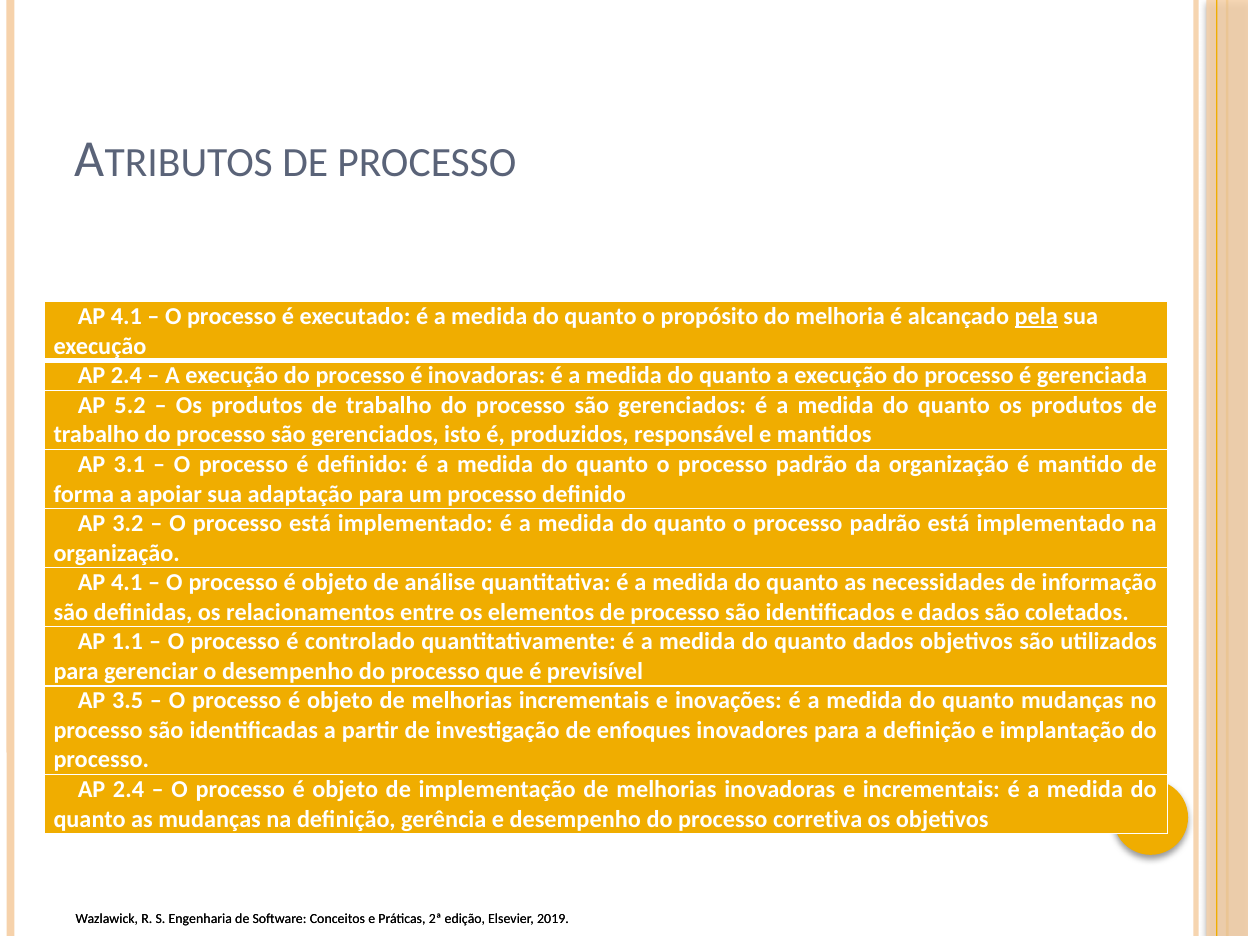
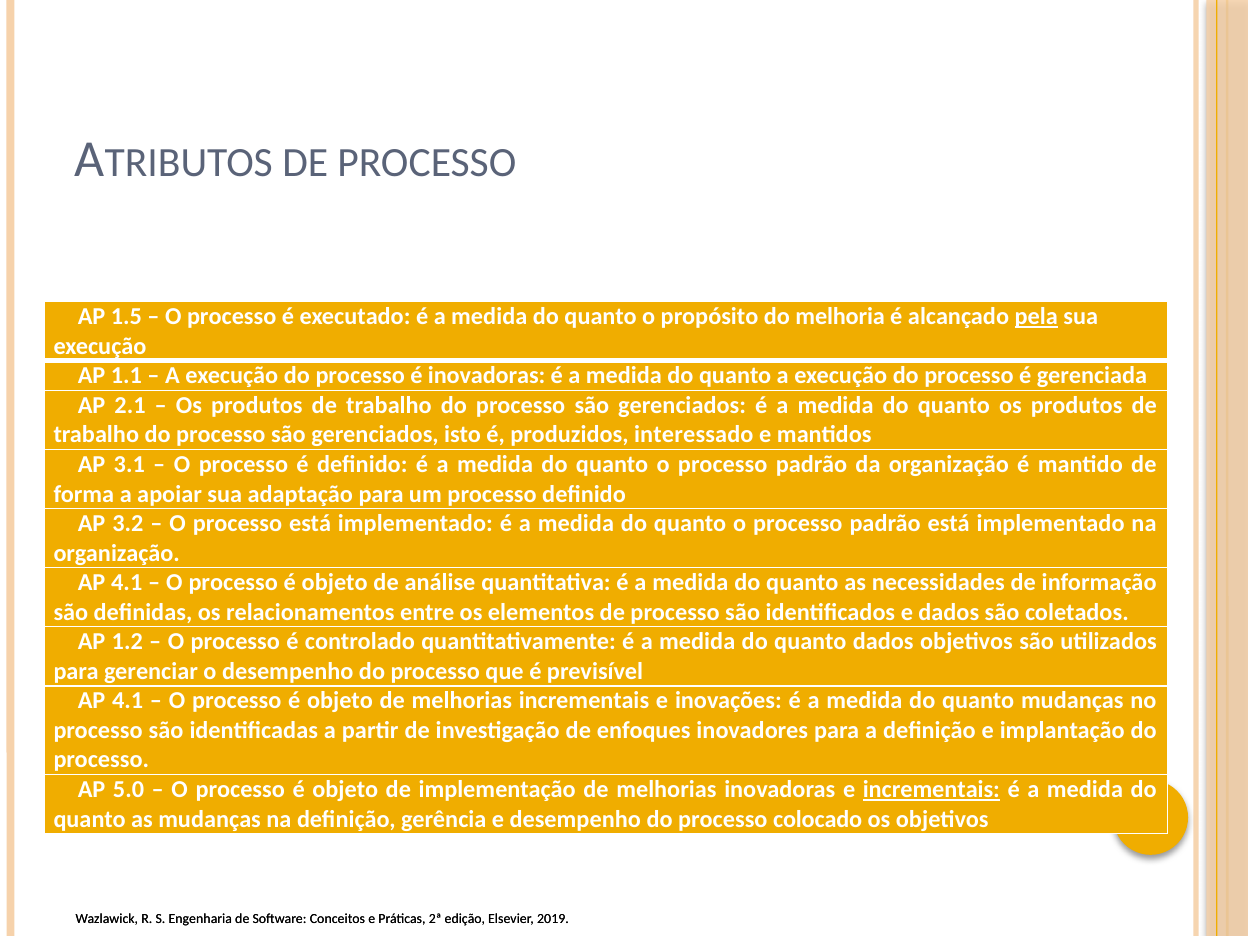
4.1 at (126, 317): 4.1 -> 1.5
2.4 at (126, 376): 2.4 -> 1.1
5.2: 5.2 -> 2.1
responsável: responsável -> interessado
1.1: 1.1 -> 1.2
3.5 at (128, 701): 3.5 -> 4.1
2.4 at (129, 790): 2.4 -> 5.0
incrementais at (931, 790) underline: none -> present
corretiva: corretiva -> colocado
